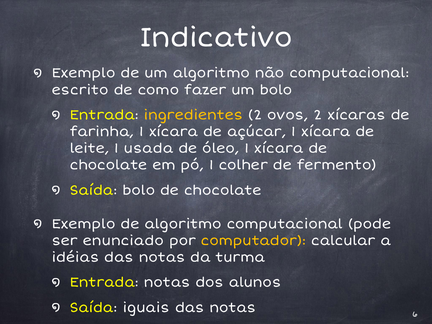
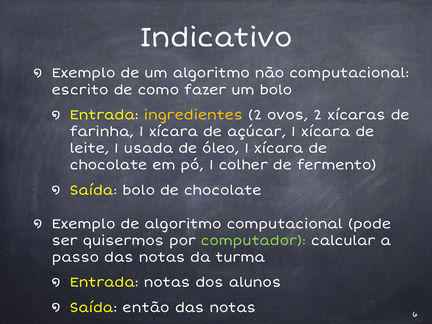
enunciado: enunciado -> quisermos
computador colour: yellow -> light green
idéias: idéias -> passo
iguais: iguais -> então
